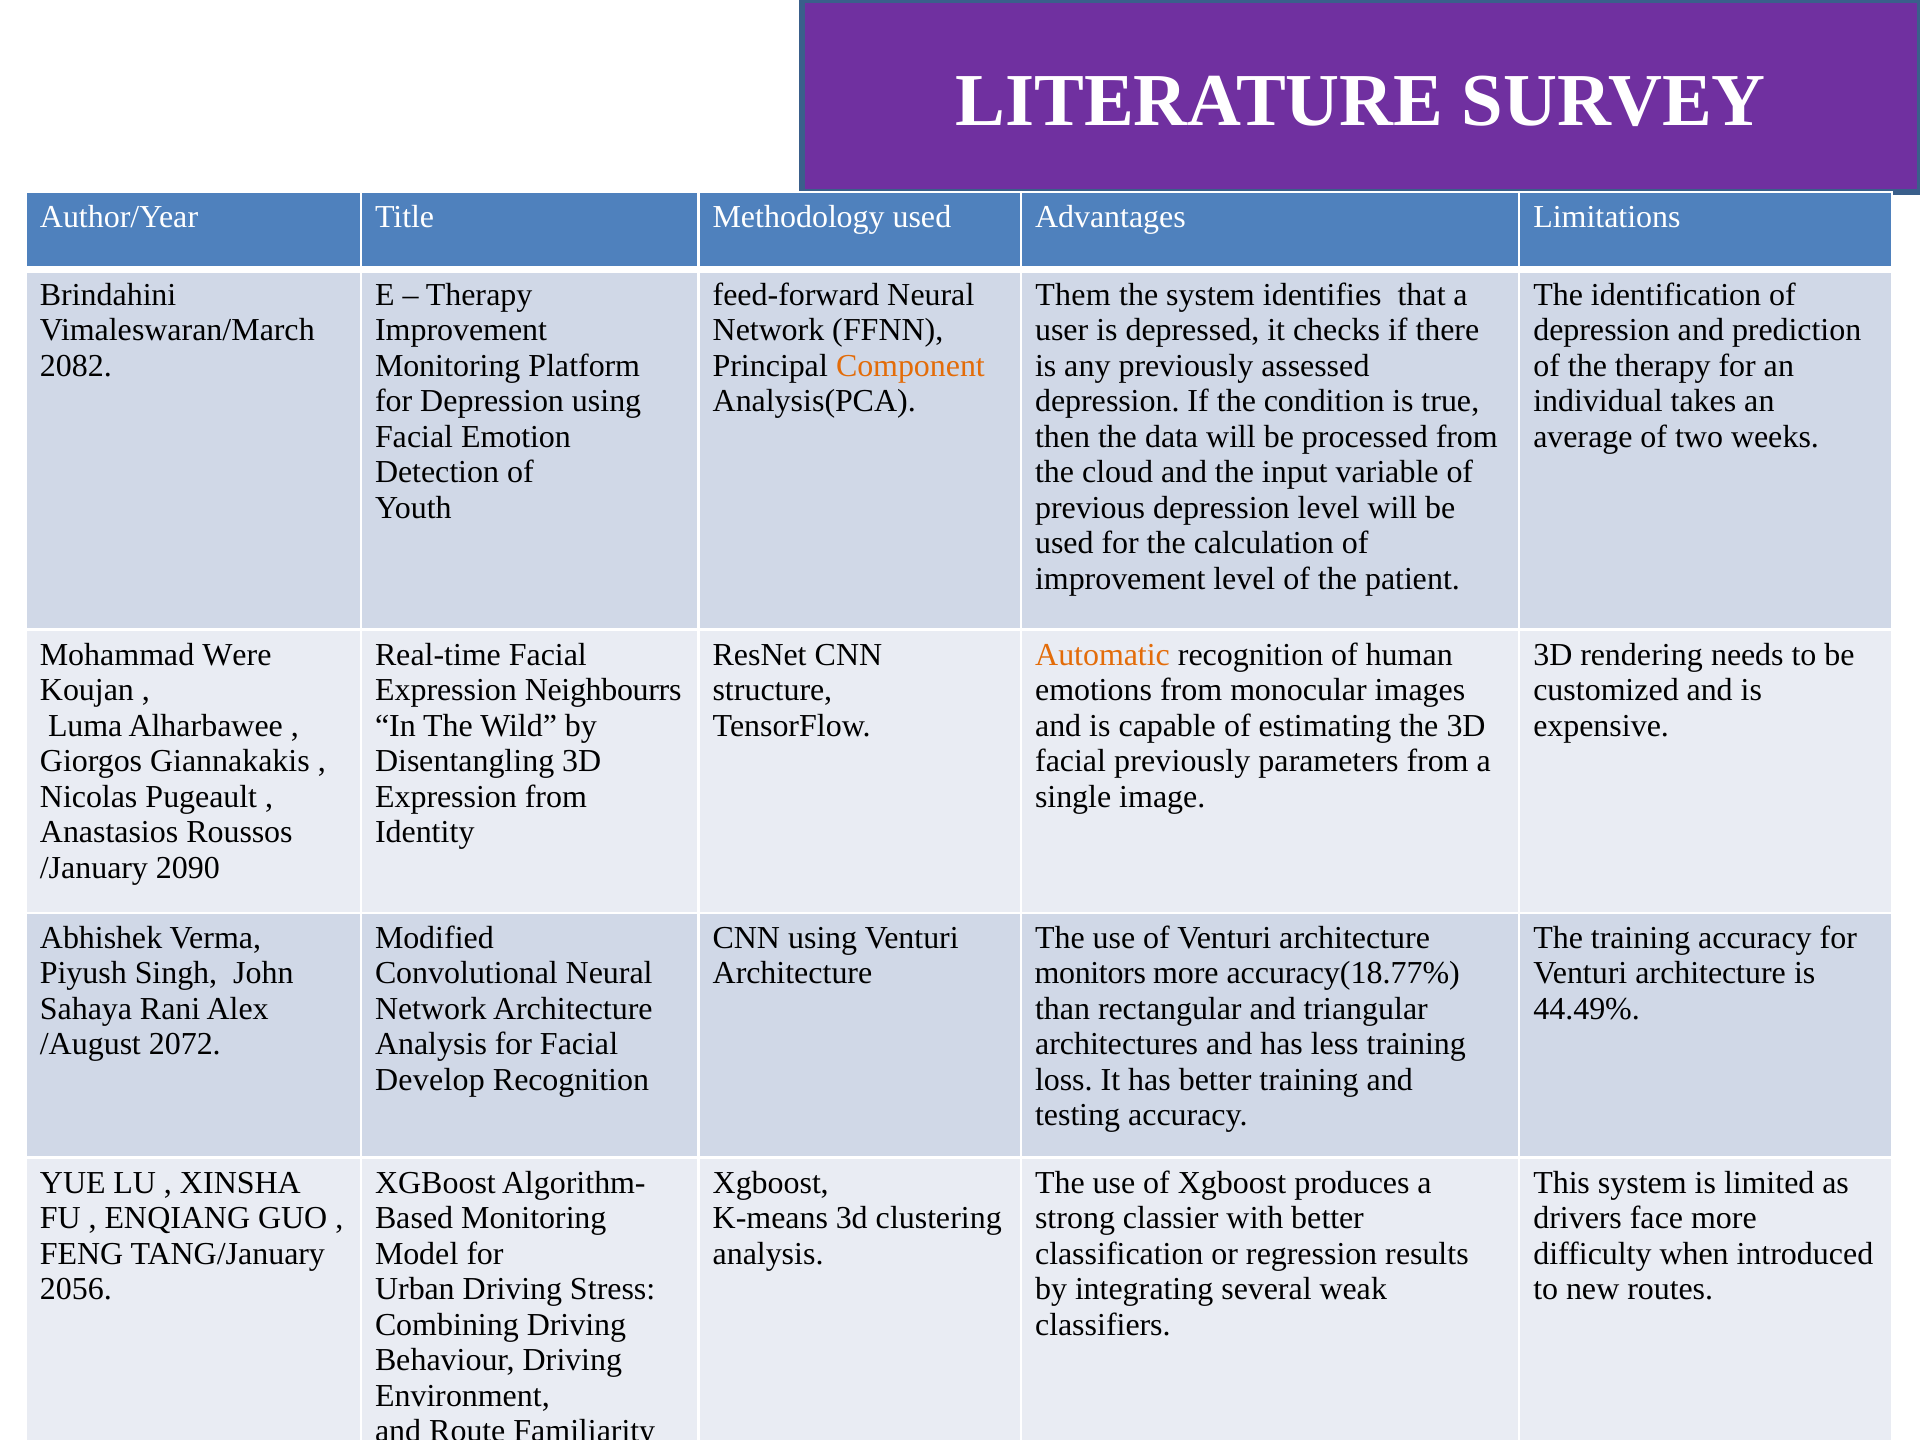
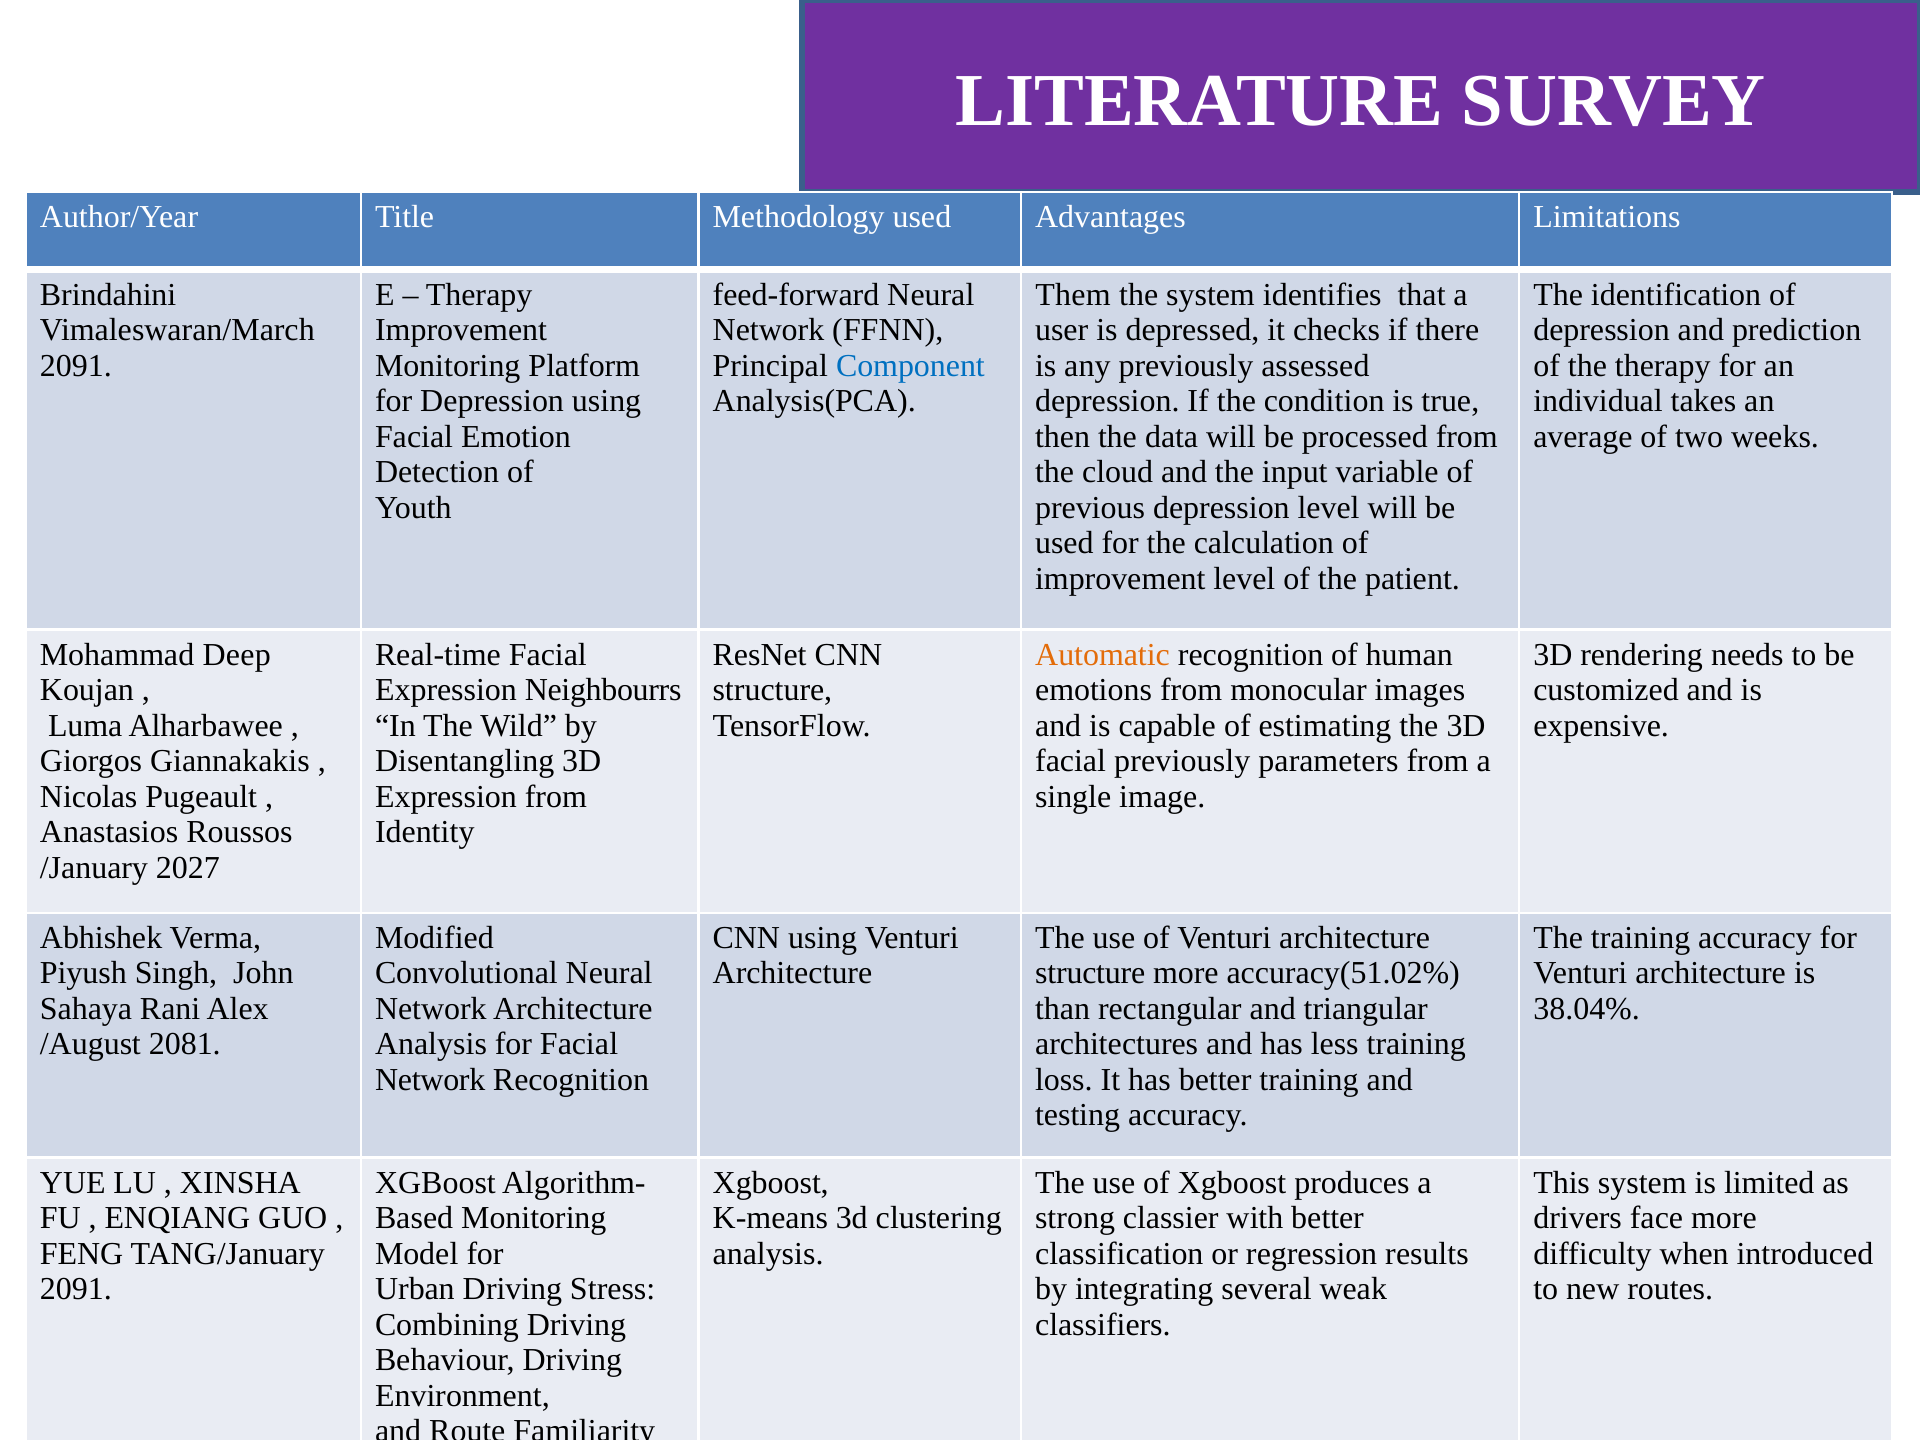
2082 at (76, 366): 2082 -> 2091
Component colour: orange -> blue
Mohammad Were: Were -> Deep
2090: 2090 -> 2027
monitors at (1090, 973): monitors -> structure
accuracy(18.77%: accuracy(18.77% -> accuracy(51.02%
44.49%: 44.49% -> 38.04%
2072: 2072 -> 2081
Develop at (430, 1080): Develop -> Network
2056 at (76, 1289): 2056 -> 2091
